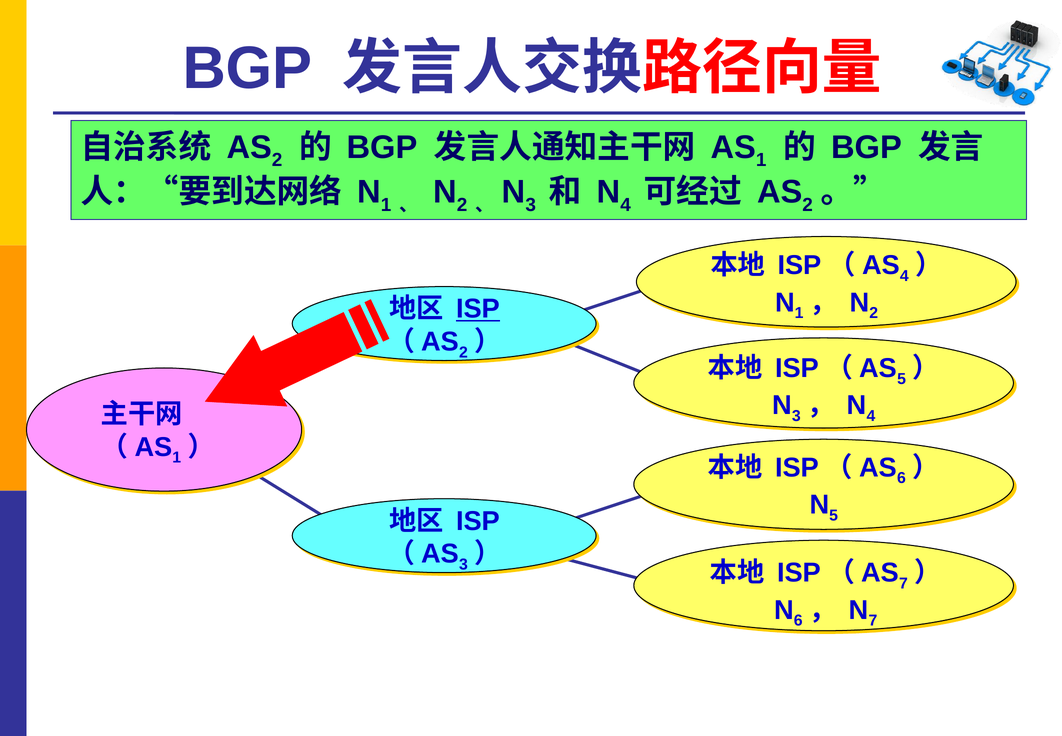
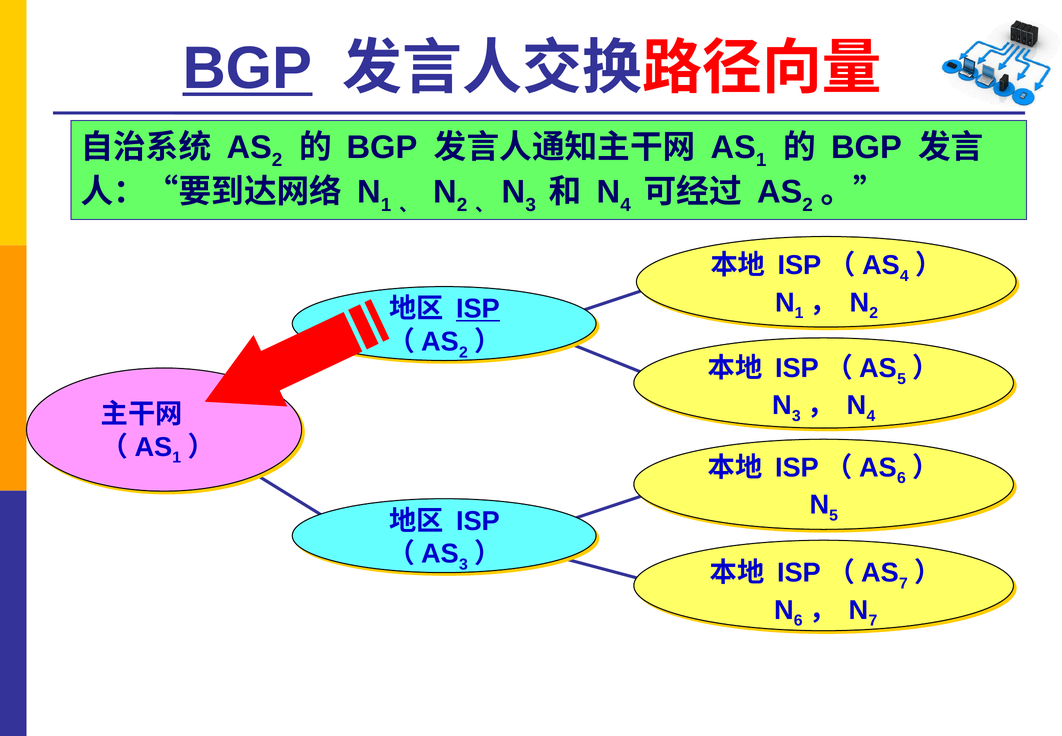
BGP at (247, 68) underline: none -> present
